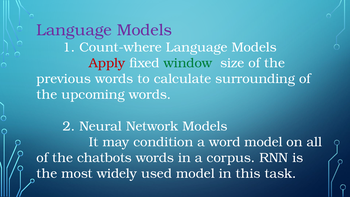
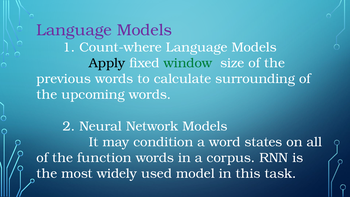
Apply colour: red -> black
word model: model -> states
chatbots: chatbots -> function
